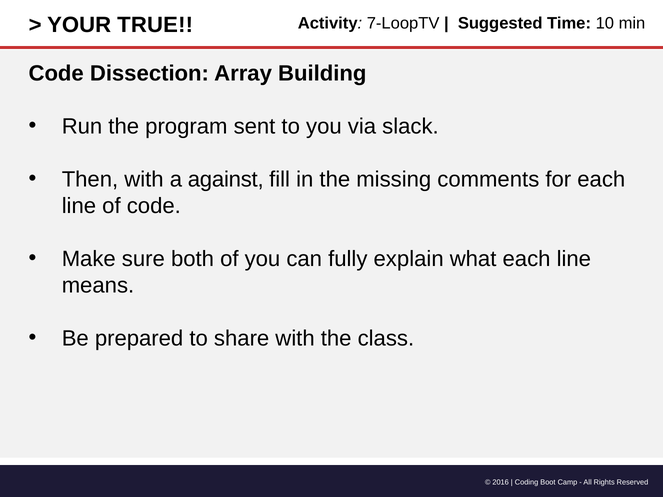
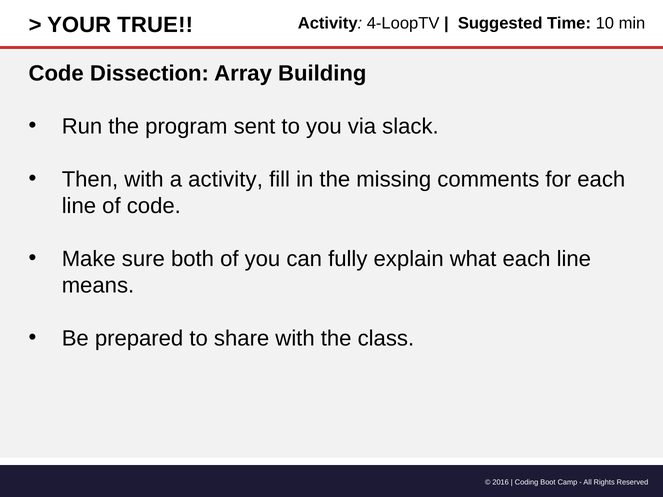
7-LoopTV: 7-LoopTV -> 4-LoopTV
a against: against -> activity
